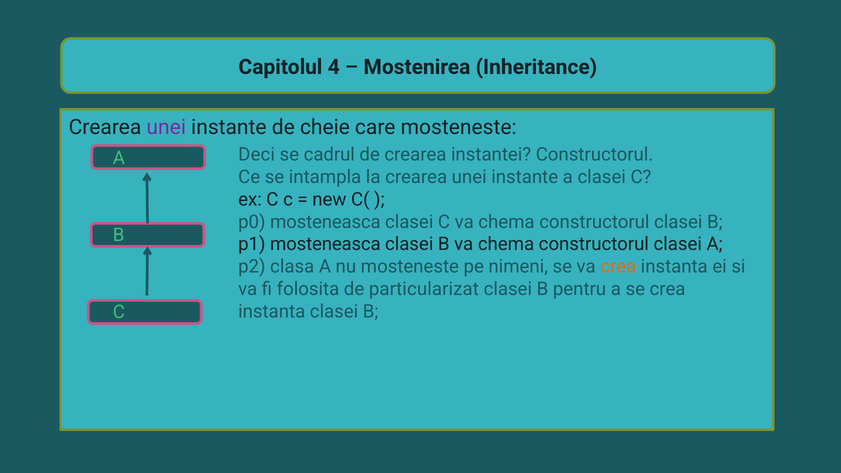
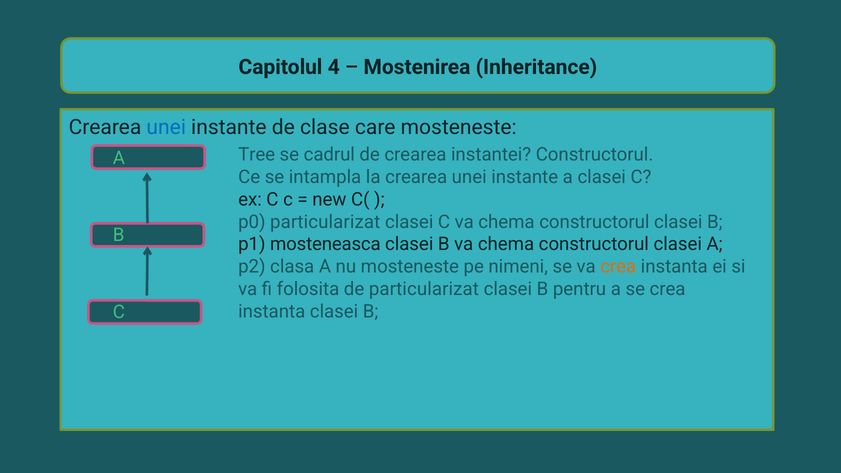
unei at (166, 127) colour: purple -> blue
cheie: cheie -> clase
Deci: Deci -> Tree
p0 mosteneasca: mosteneasca -> particularizat
